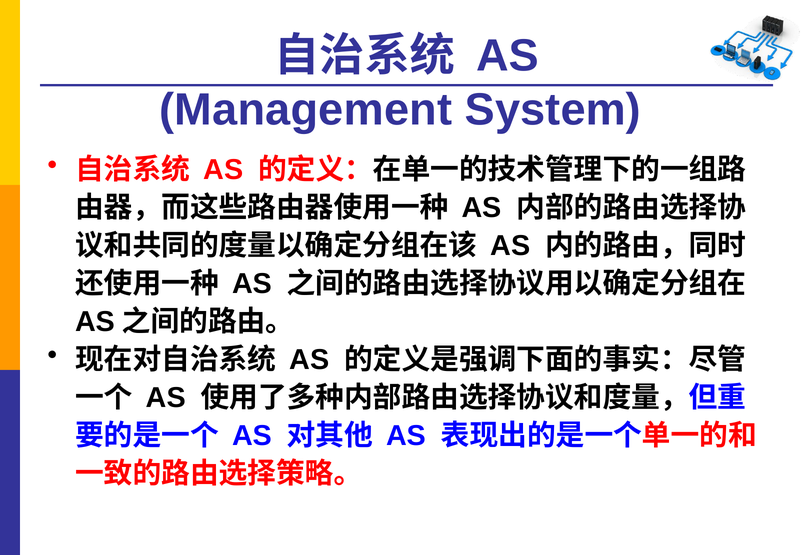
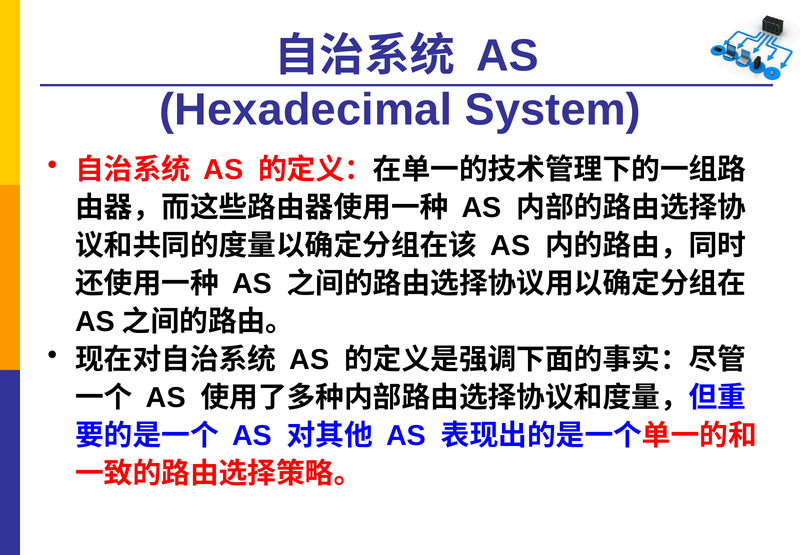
Management: Management -> Hexadecimal
